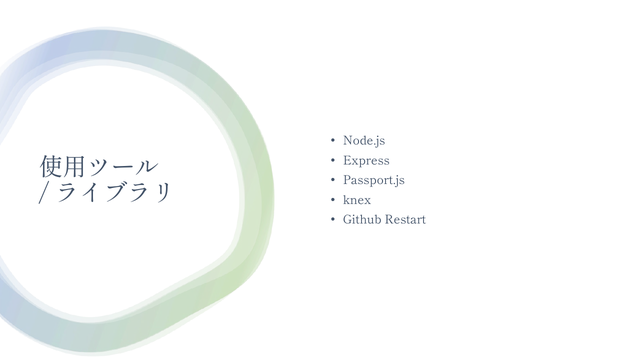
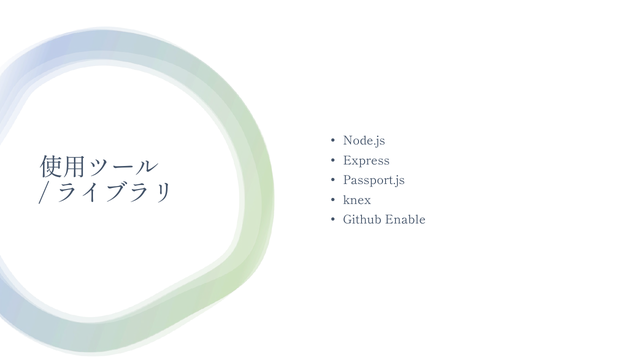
Restart: Restart -> Enable
